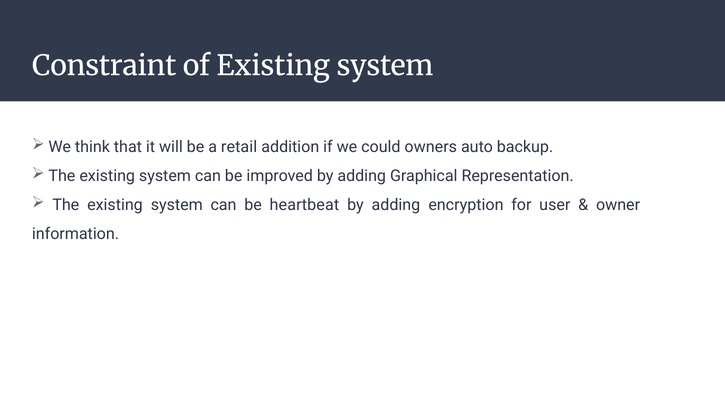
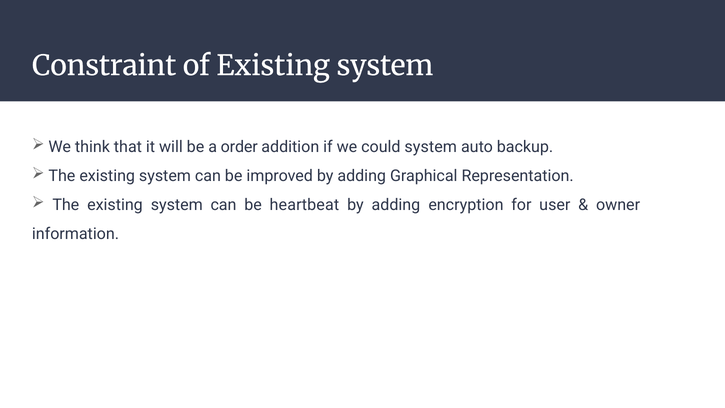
retail: retail -> order
could owners: owners -> system
